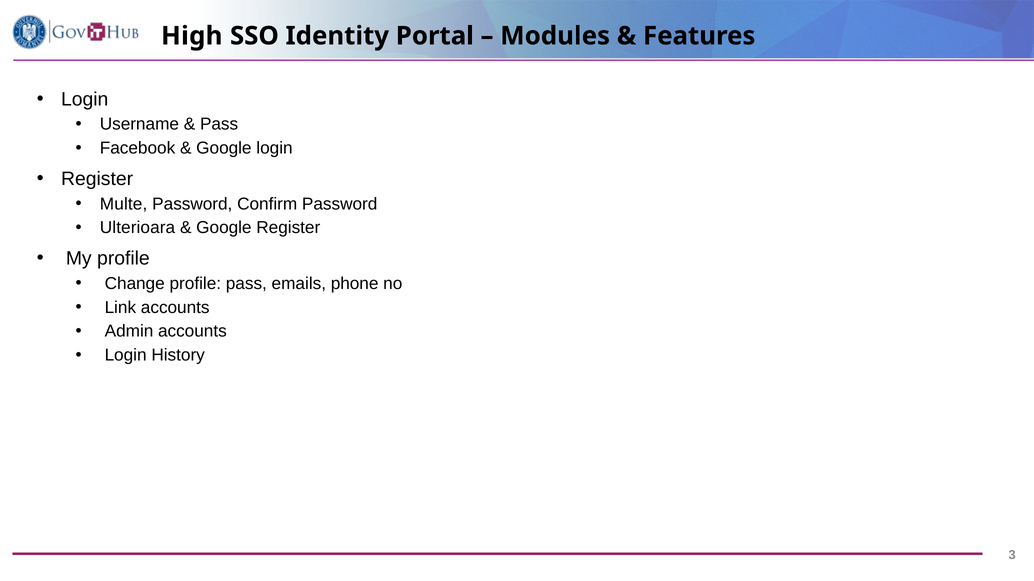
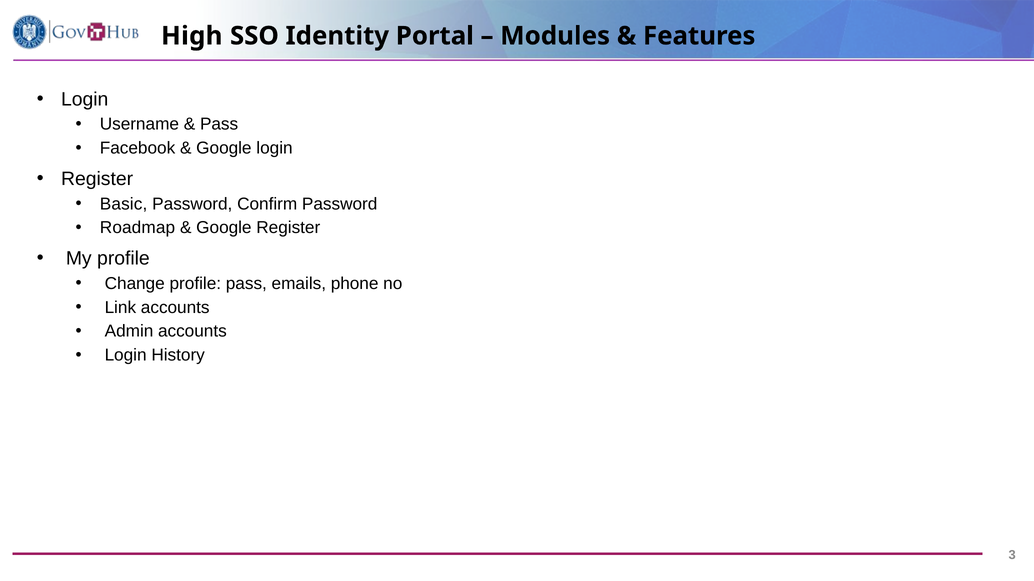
Multe: Multe -> Basic
Ulterioara: Ulterioara -> Roadmap
